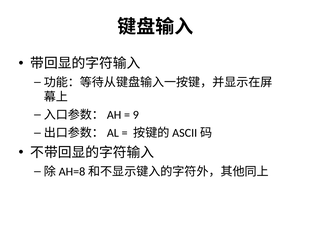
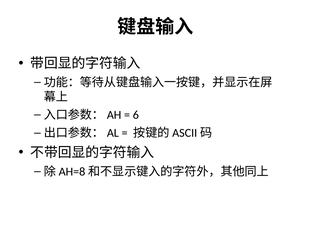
9: 9 -> 6
